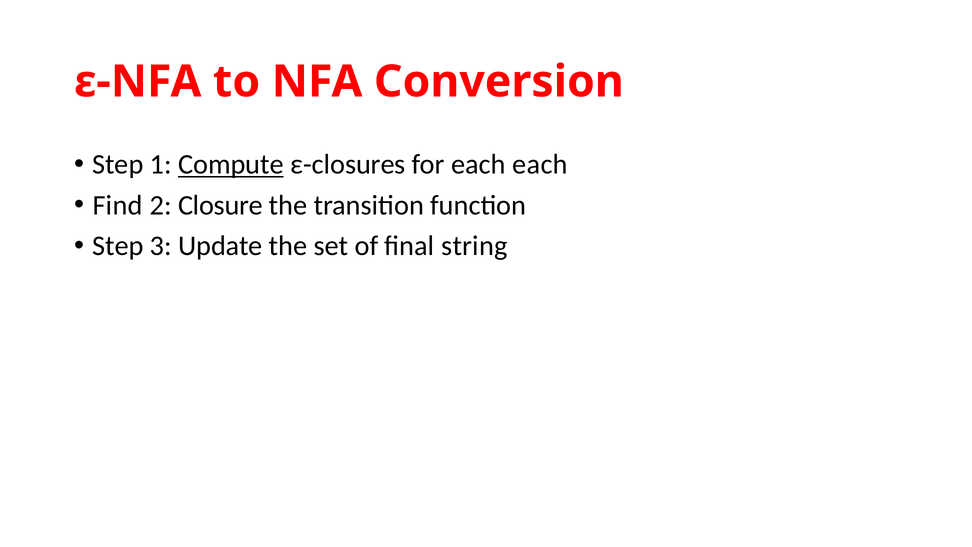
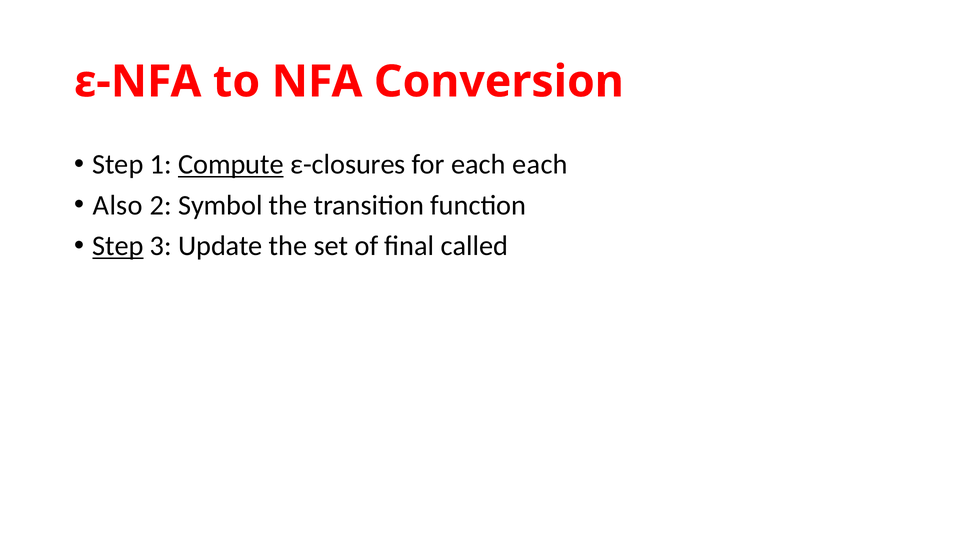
Find: Find -> Also
Closure: Closure -> Symbol
Step at (118, 246) underline: none -> present
string: string -> called
